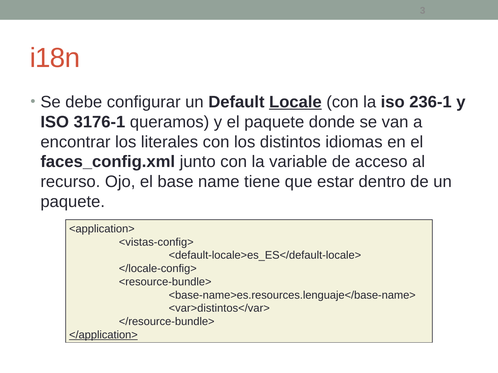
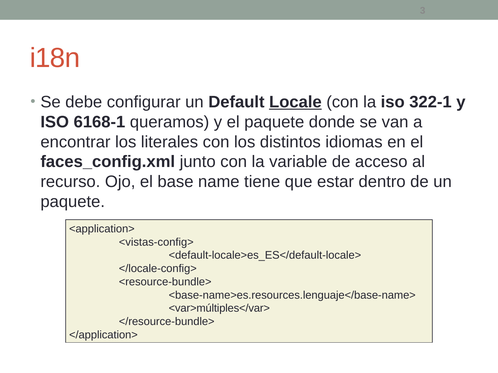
236-1: 236-1 -> 322-1
3176-1: 3176-1 -> 6168-1
<var>distintos</var>: <var>distintos</var> -> <var>múltiples</var>
</application> underline: present -> none
